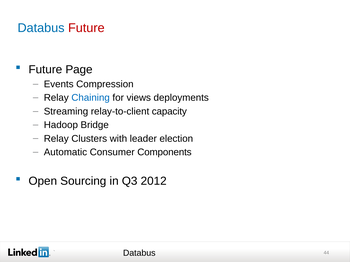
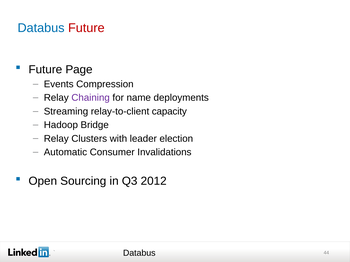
Chaining colour: blue -> purple
views: views -> name
Components: Components -> Invalidations
